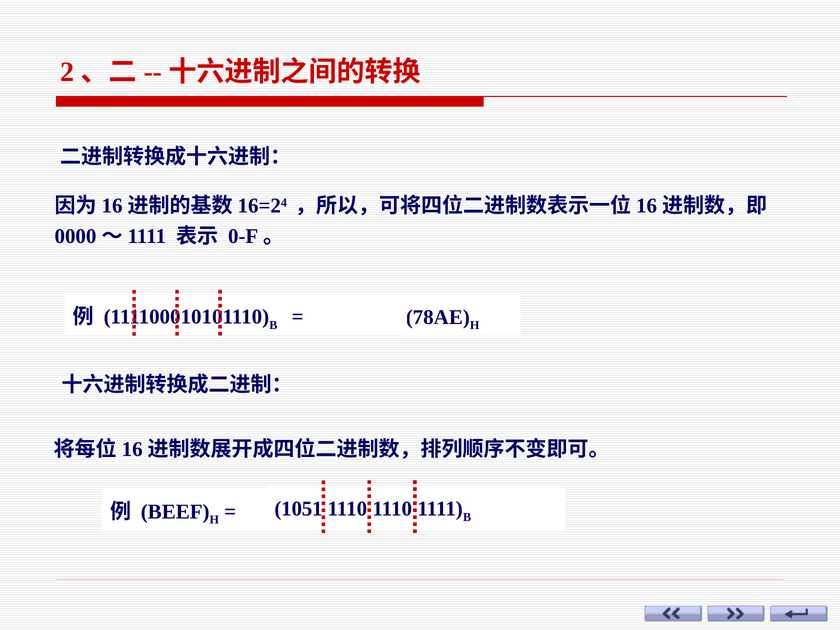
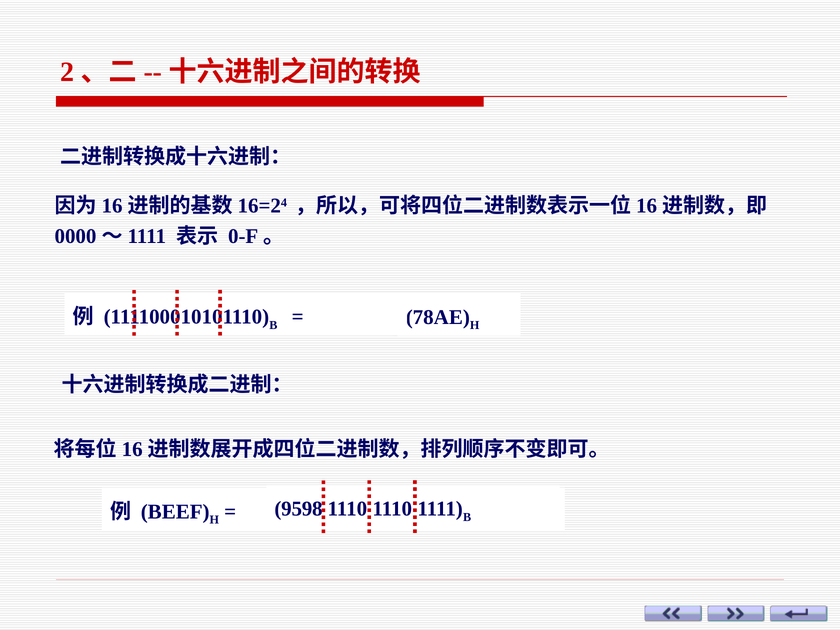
1051: 1051 -> 9598
